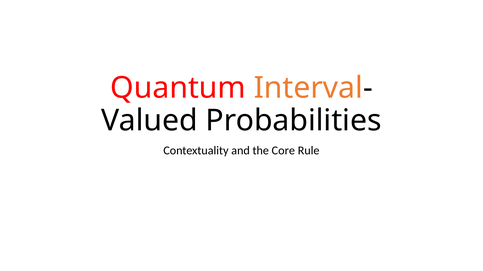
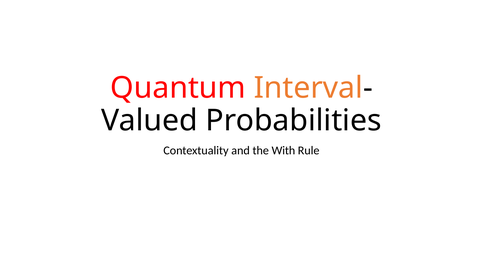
Core: Core -> With
